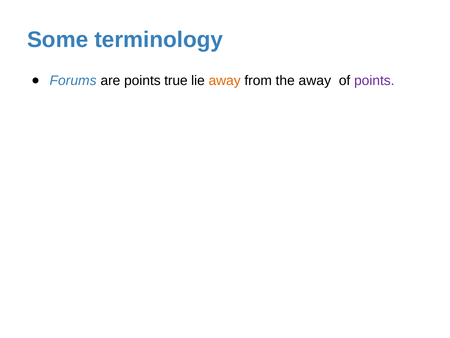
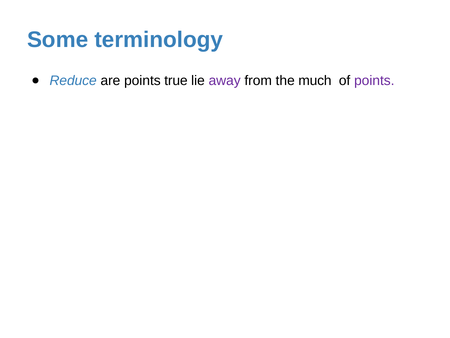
Forums: Forums -> Reduce
away at (225, 80) colour: orange -> purple
the away: away -> much
